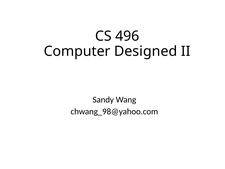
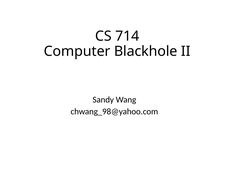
496: 496 -> 714
Designed: Designed -> Blackhole
